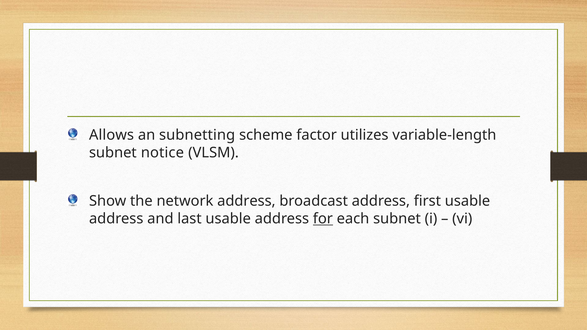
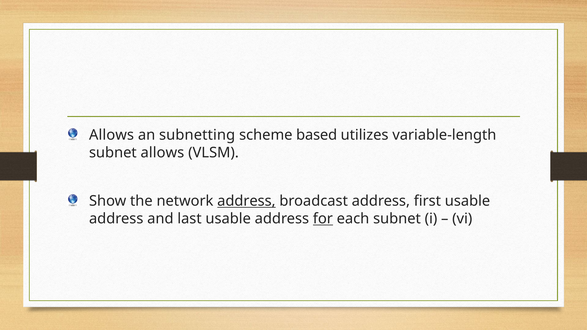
factor: factor -> based
subnet notice: notice -> allows
address at (246, 201) underline: none -> present
